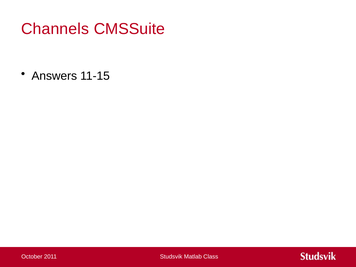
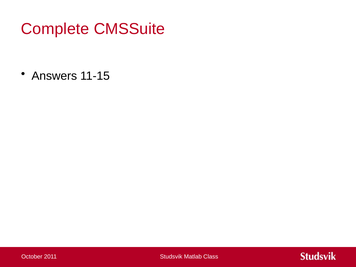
Channels: Channels -> Complete
